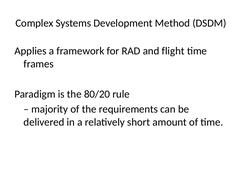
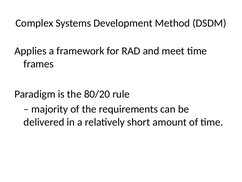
flight: flight -> meet
